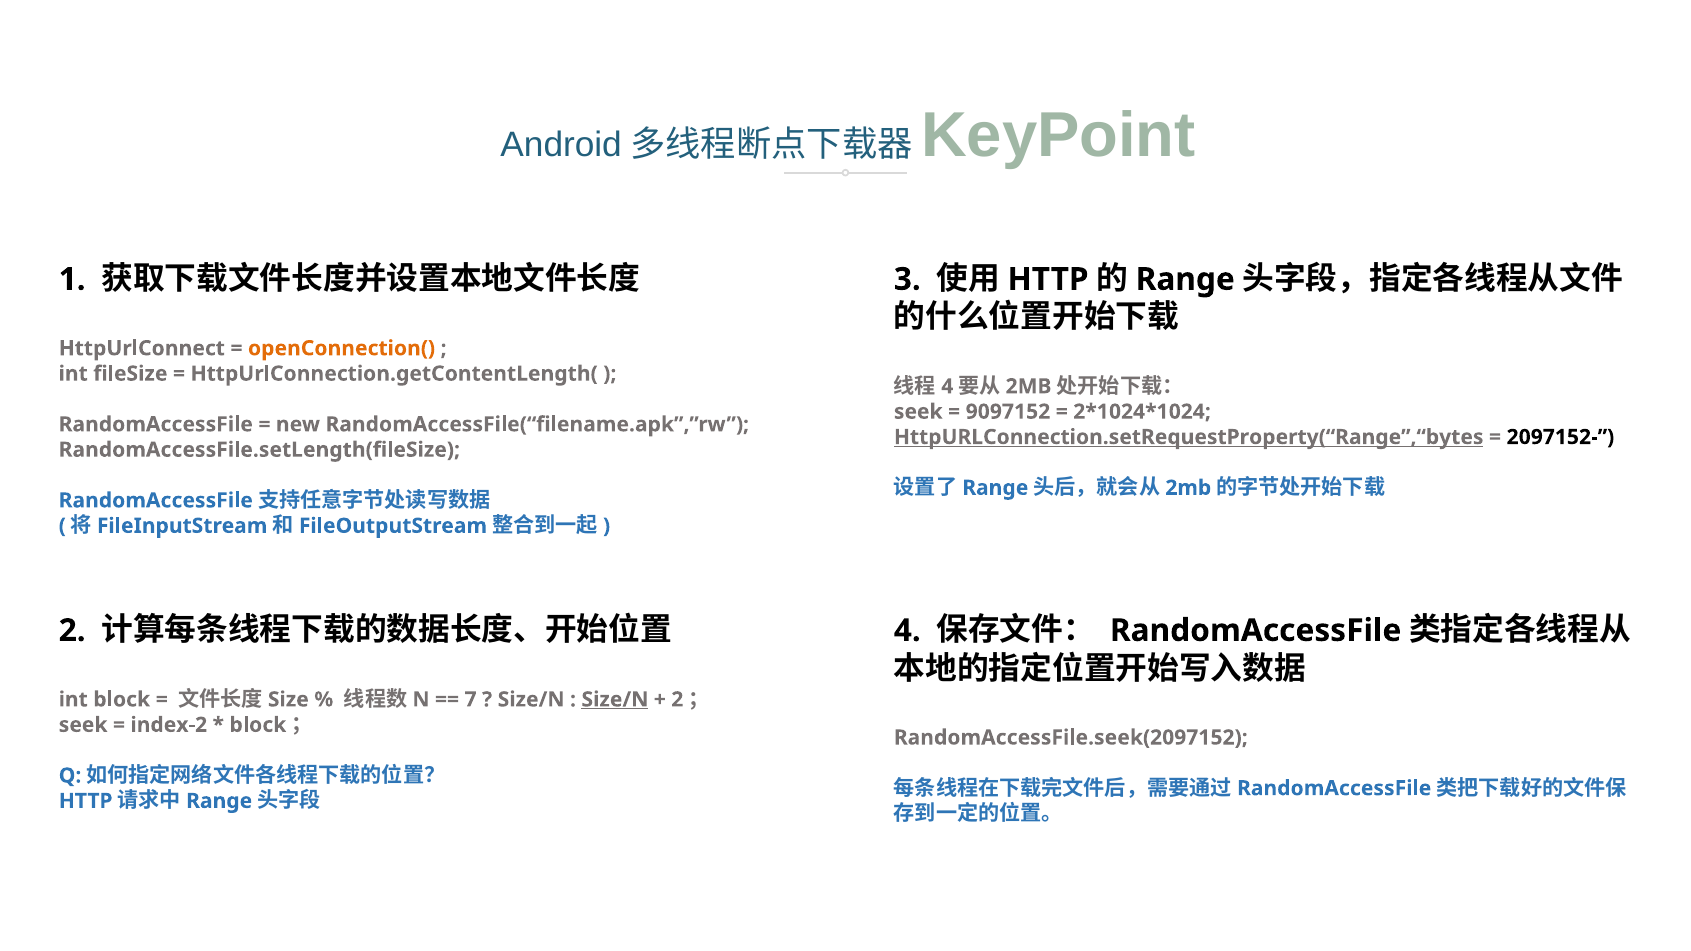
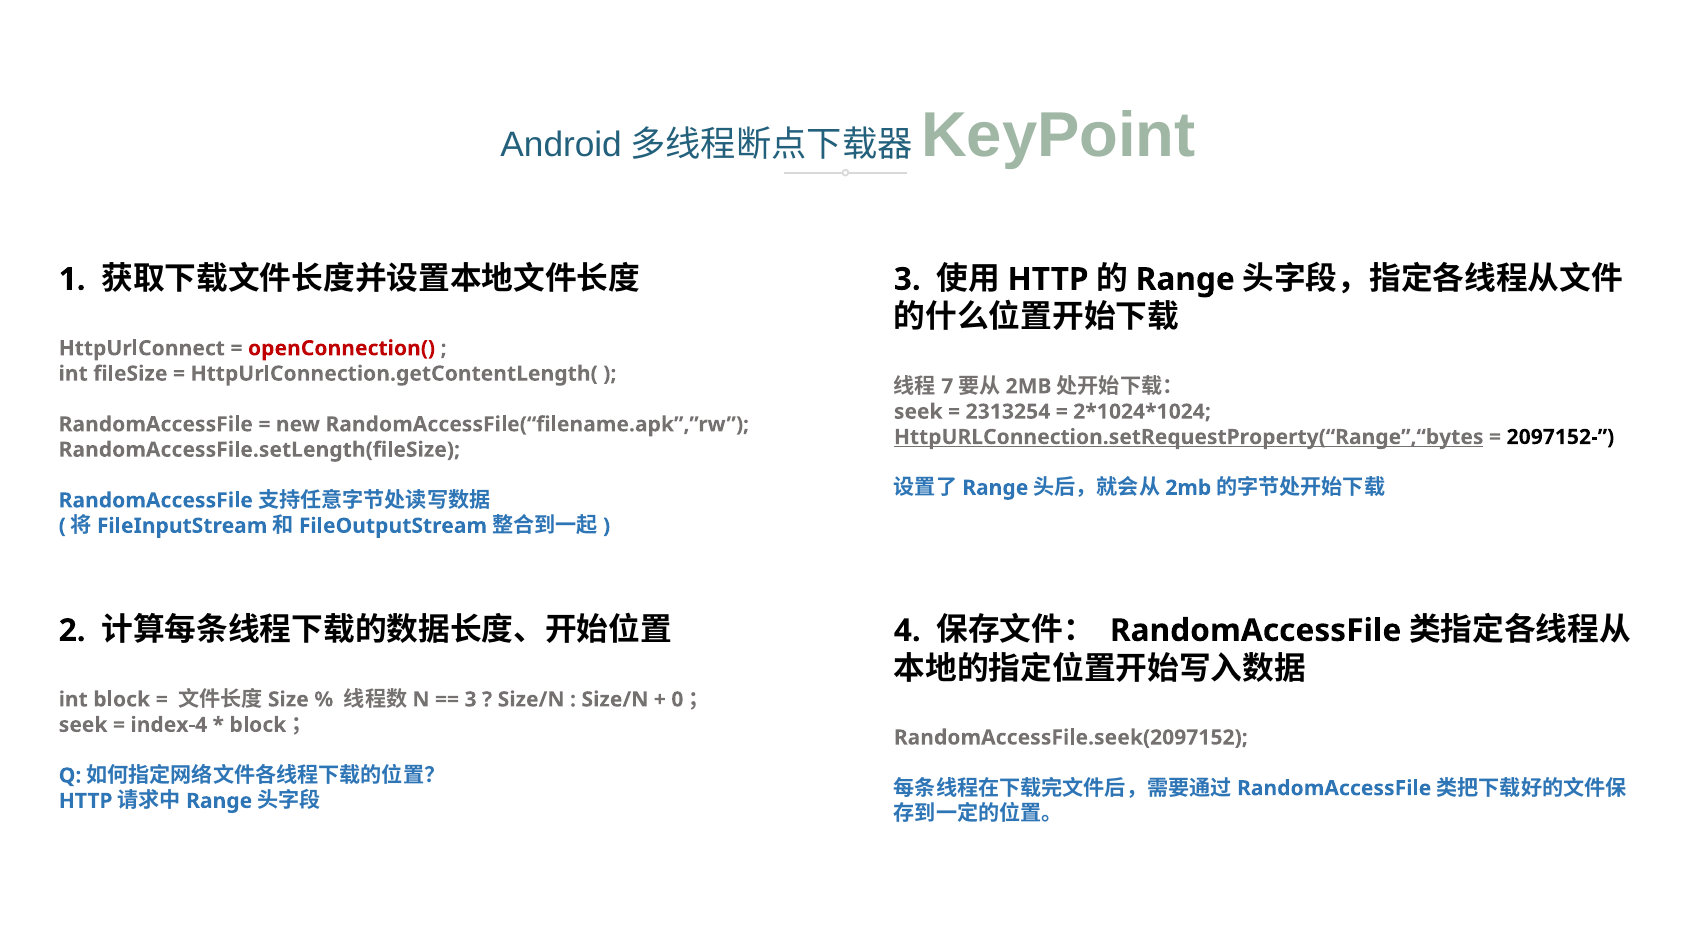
openConnection( colour: orange -> red
4 at (947, 386): 4 -> 7
9097152: 9097152 -> 2313254
7 at (471, 700): 7 -> 3
Size/N at (615, 700) underline: present -> none
2 at (677, 700): 2 -> 0
index-2: index-2 -> index-4
